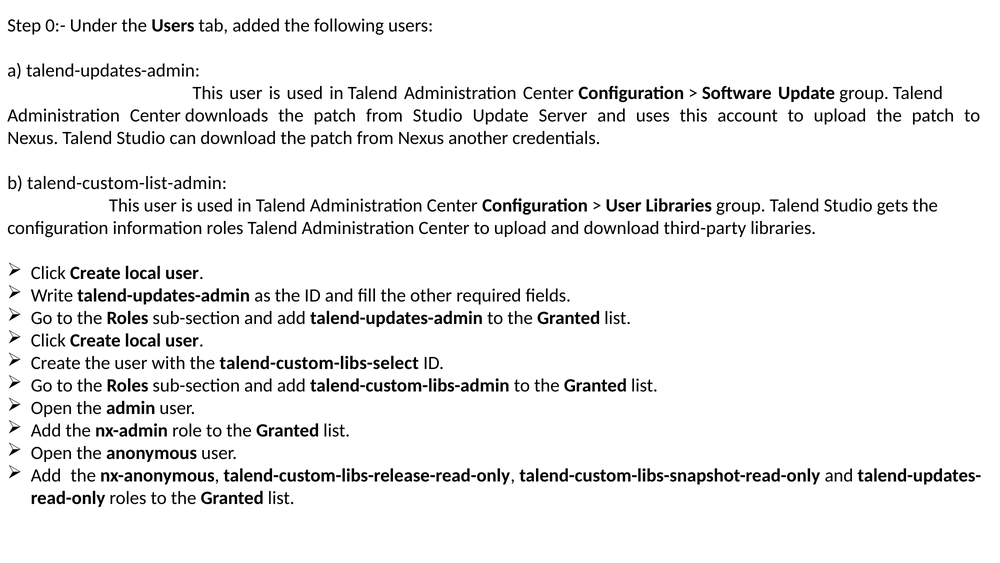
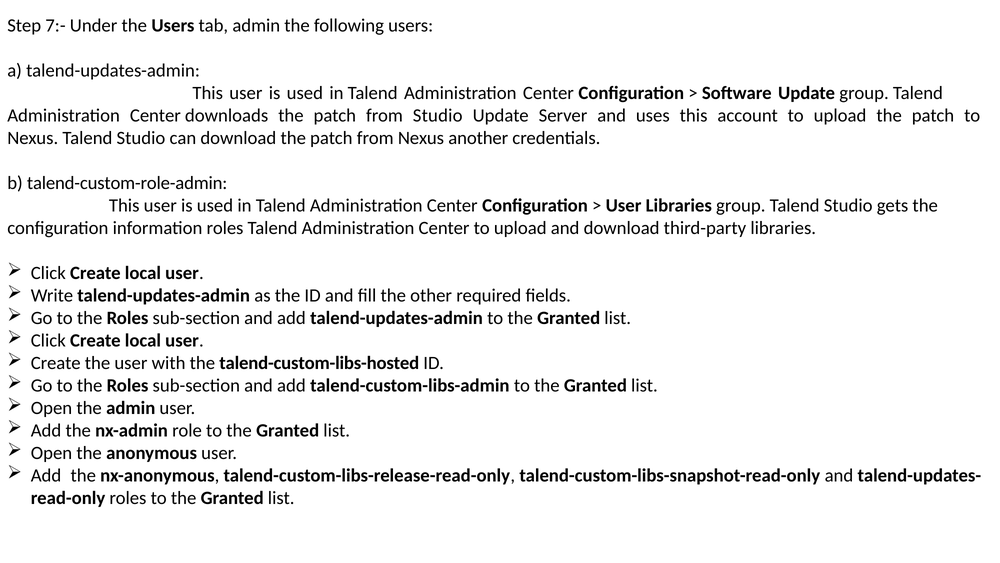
0:-: 0:- -> 7:-
tab added: added -> admin
talend-custom-list-admin: talend-custom-list-admin -> talend-custom-role-admin
talend-custom-libs-select: talend-custom-libs-select -> talend-custom-libs-hosted
